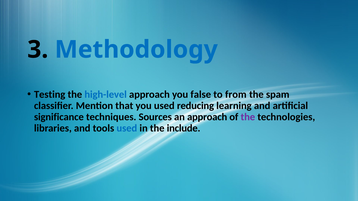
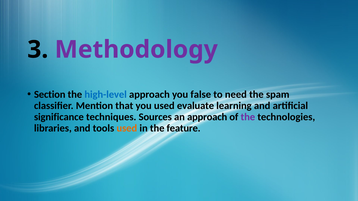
Methodology colour: blue -> purple
Testing: Testing -> Section
from: from -> need
reducing: reducing -> evaluate
used at (127, 128) colour: blue -> orange
include: include -> feature
